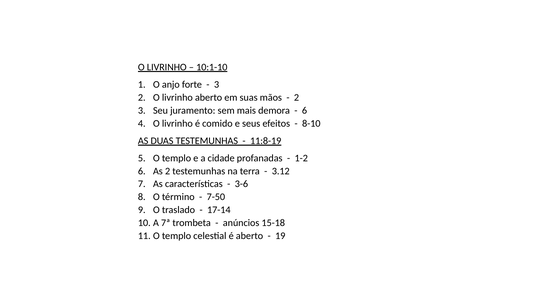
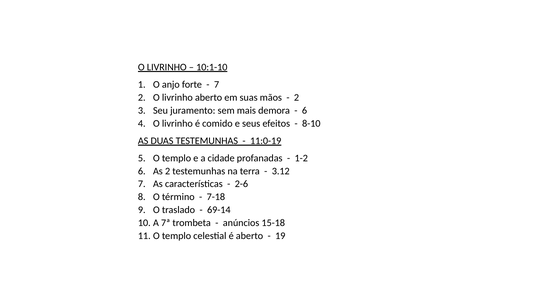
3 at (217, 84): 3 -> 7
11:8-19: 11:8-19 -> 11:0-19
3-6: 3-6 -> 2-6
7-50: 7-50 -> 7-18
17-14: 17-14 -> 69-14
